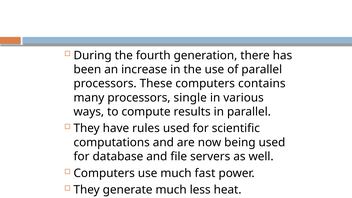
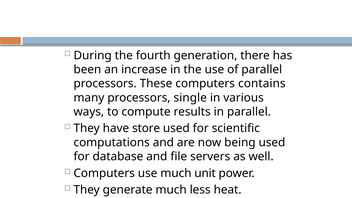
rules: rules -> store
fast: fast -> unit
